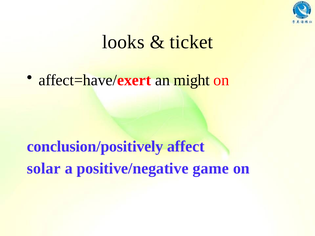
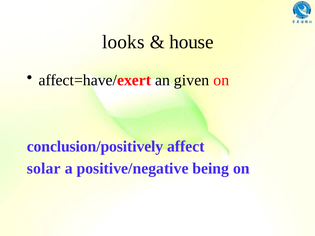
ticket: ticket -> house
might: might -> given
game: game -> being
